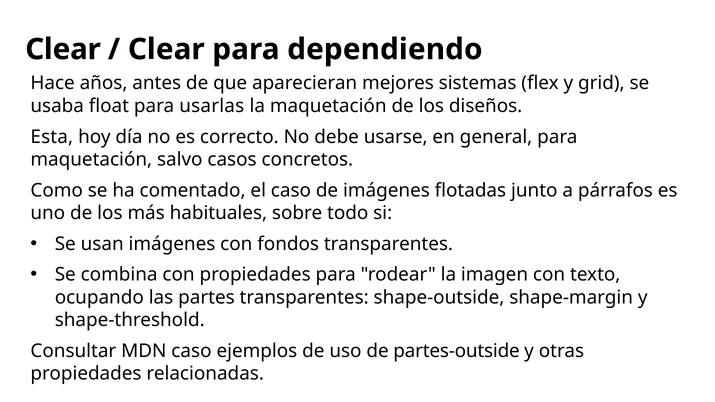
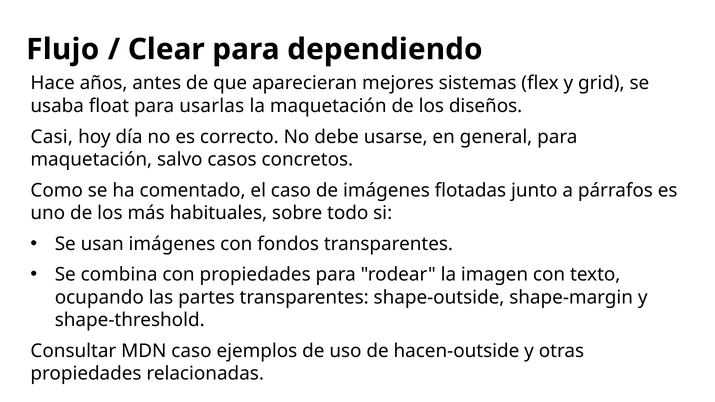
Clear at (63, 49): Clear -> Flujo
Esta: Esta -> Casi
partes-outside: partes-outside -> hacen-outside
